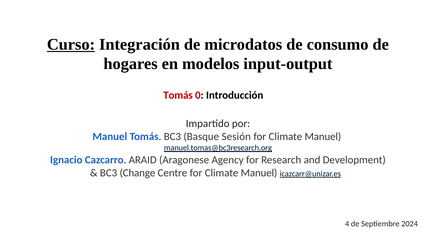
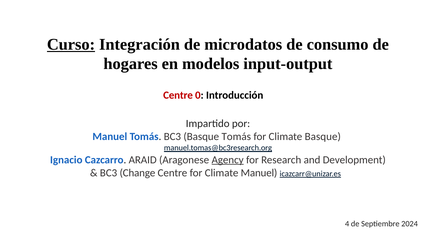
Tomás at (178, 95): Tomás -> Centre
Basque Sesión: Sesión -> Tomás
Manuel at (323, 137): Manuel -> Basque
Agency underline: none -> present
